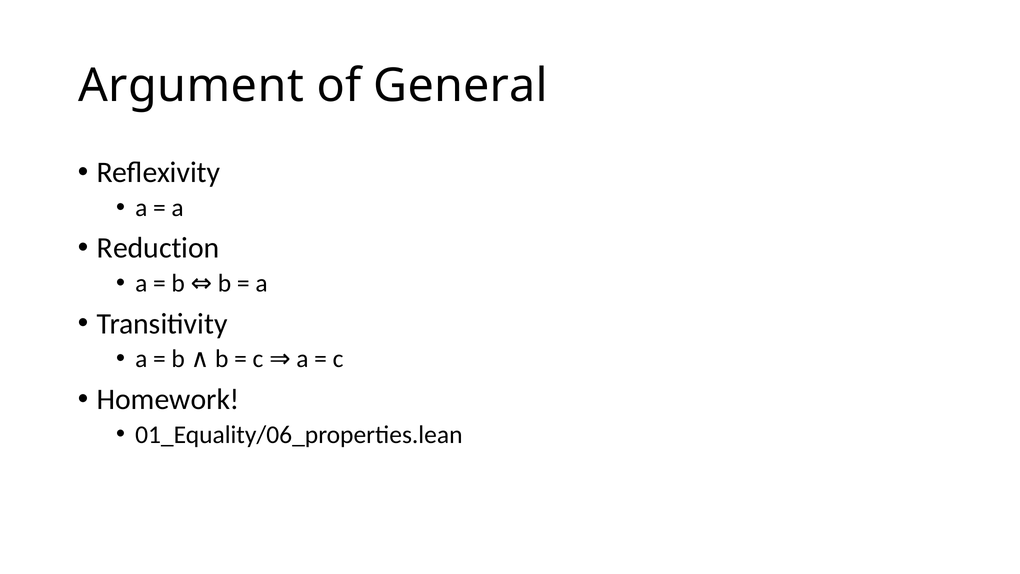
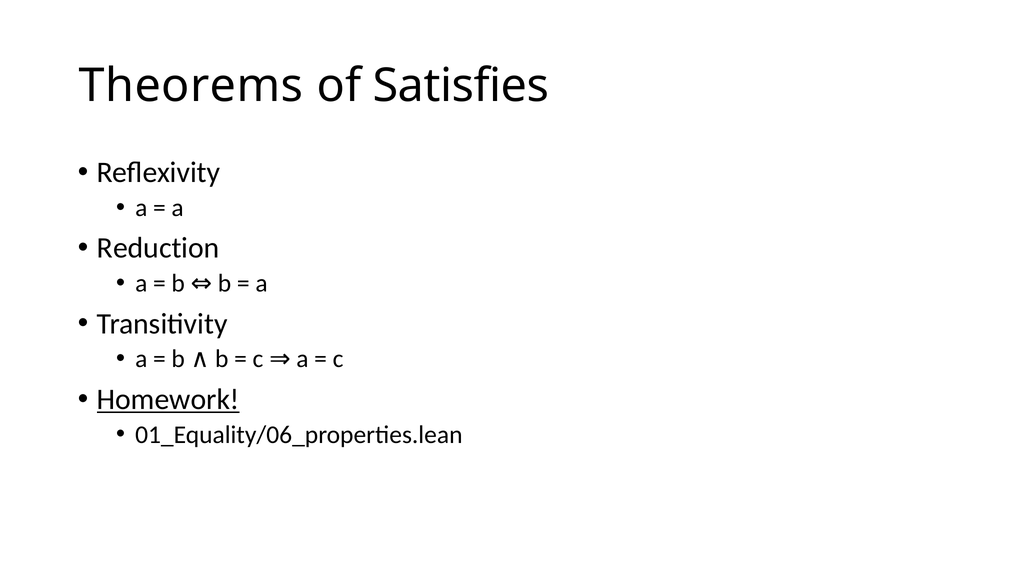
Argument: Argument -> Theorems
General: General -> Satisfies
Homework underline: none -> present
